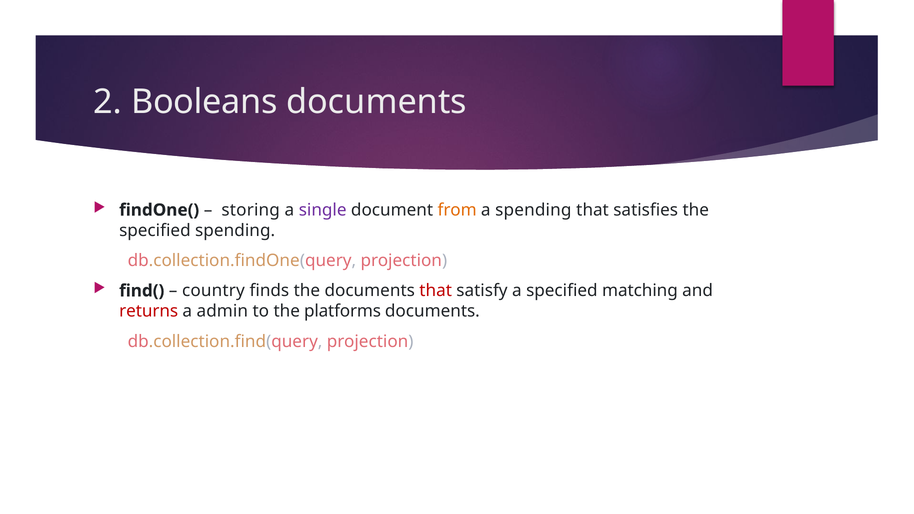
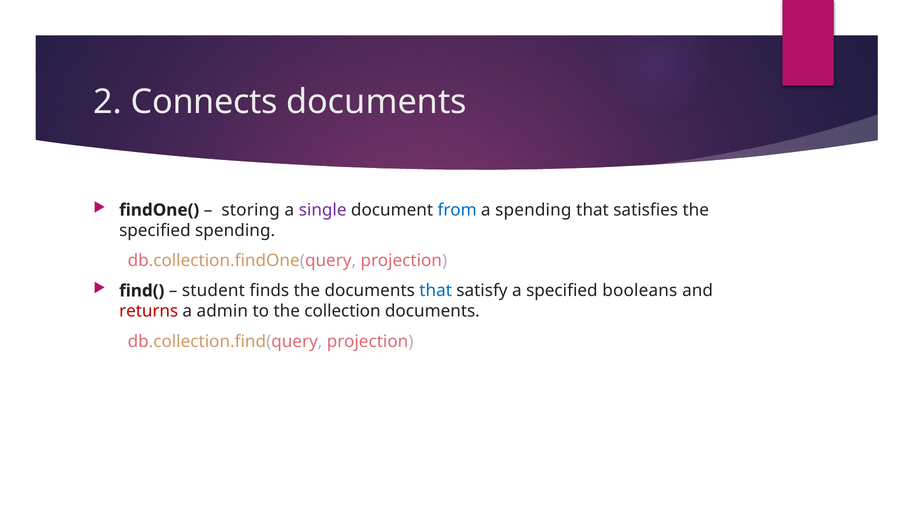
Booleans: Booleans -> Connects
from colour: orange -> blue
country: country -> student
that at (436, 291) colour: red -> blue
matching: matching -> booleans
platforms: platforms -> collection
